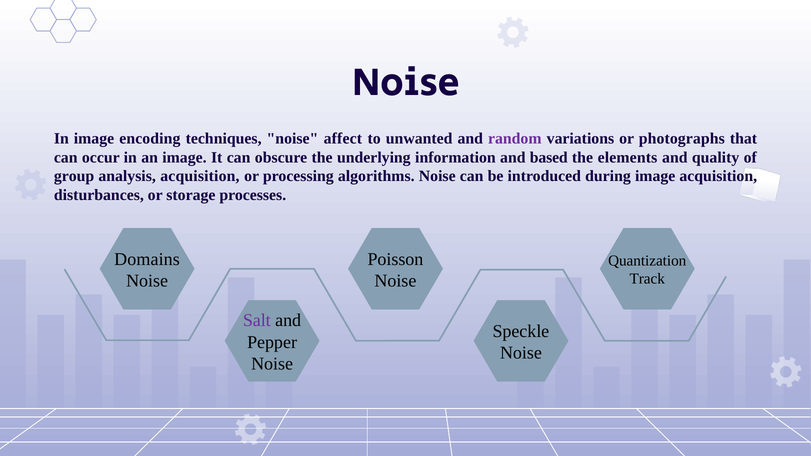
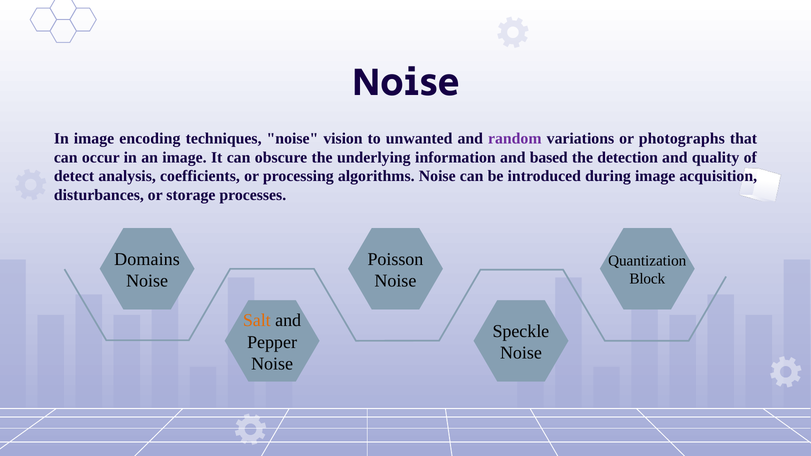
affect: affect -> vision
elements: elements -> detection
group: group -> detect
analysis acquisition: acquisition -> coefficients
Track: Track -> Block
Salt colour: purple -> orange
